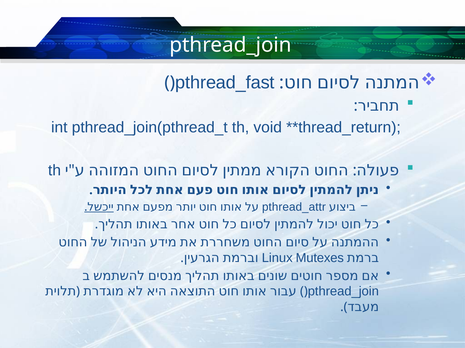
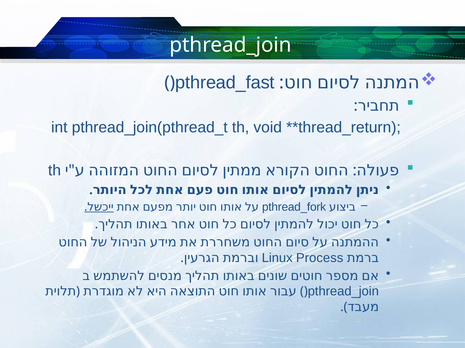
pthread_attr: pthread_attr -> pthread_fork
Mutexes: Mutexes -> Process
